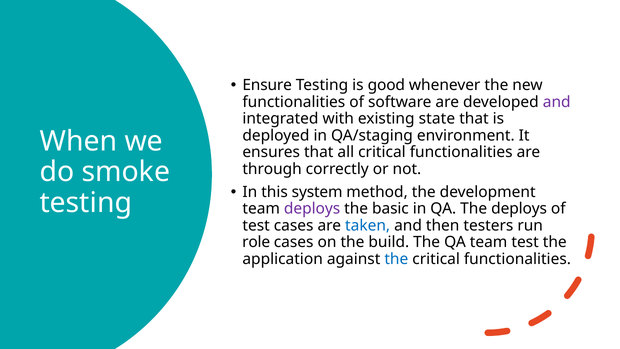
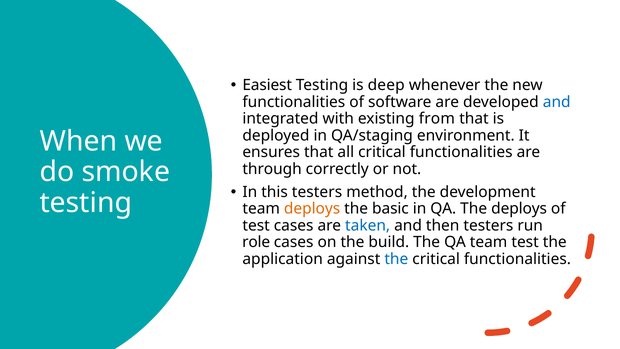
Ensure: Ensure -> Easiest
good: good -> deep
and at (557, 102) colour: purple -> blue
state: state -> from
this system: system -> testers
deploys at (312, 209) colour: purple -> orange
